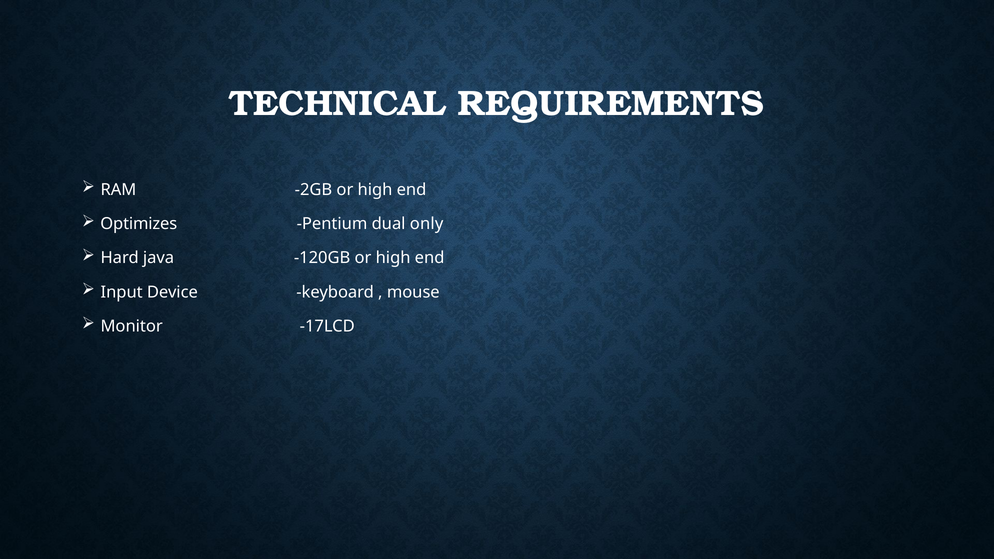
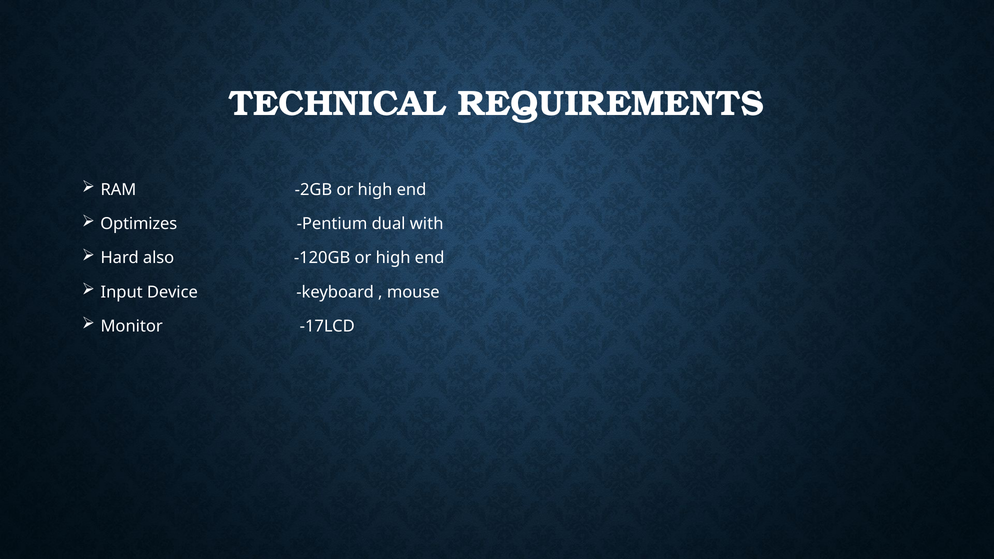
only: only -> with
java: java -> also
